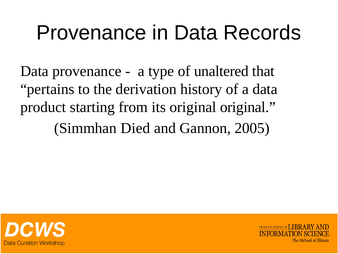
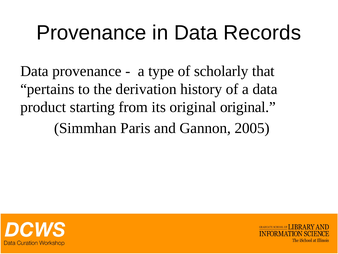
unaltered: unaltered -> scholarly
Died: Died -> Paris
